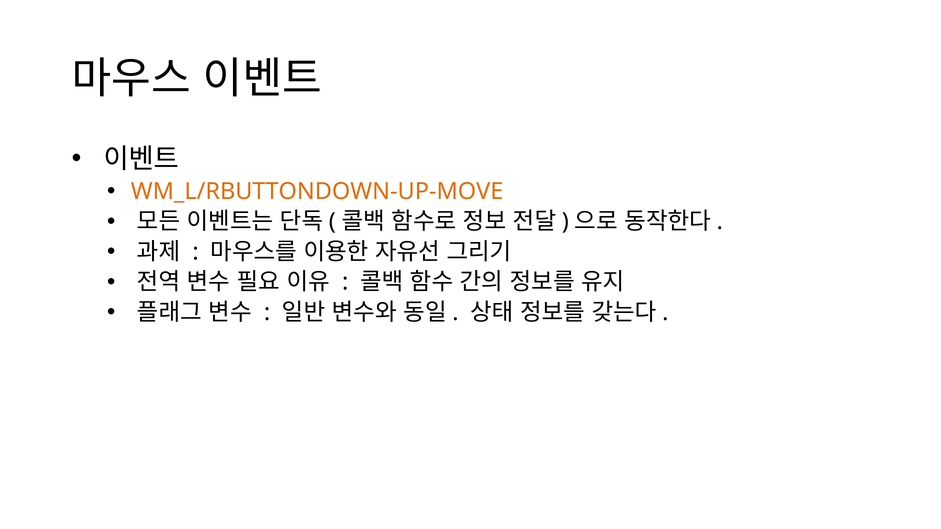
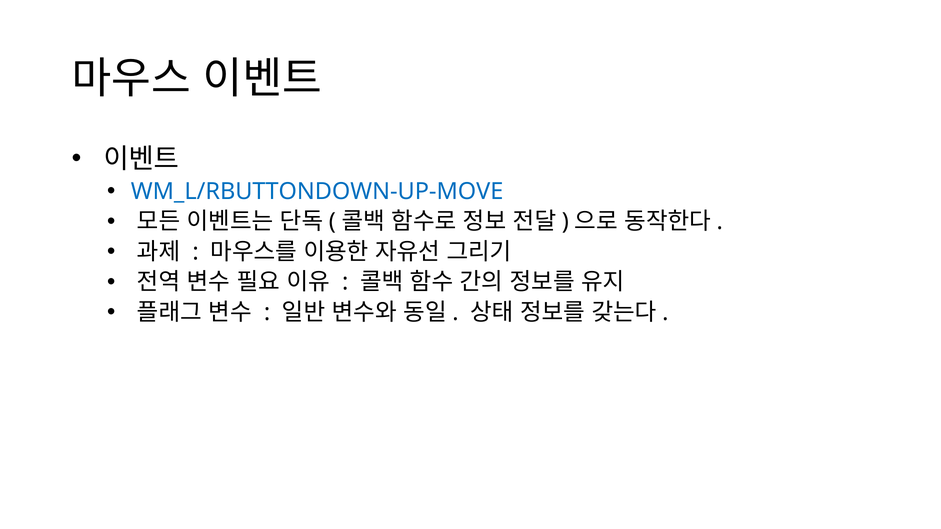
WM_L/RBUTTONDOWN-UP-MOVE colour: orange -> blue
